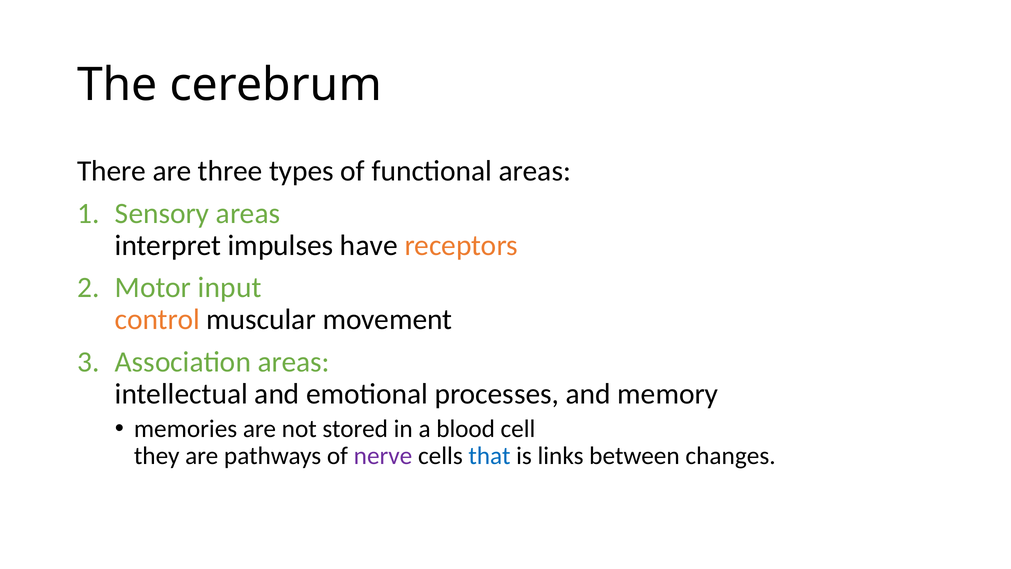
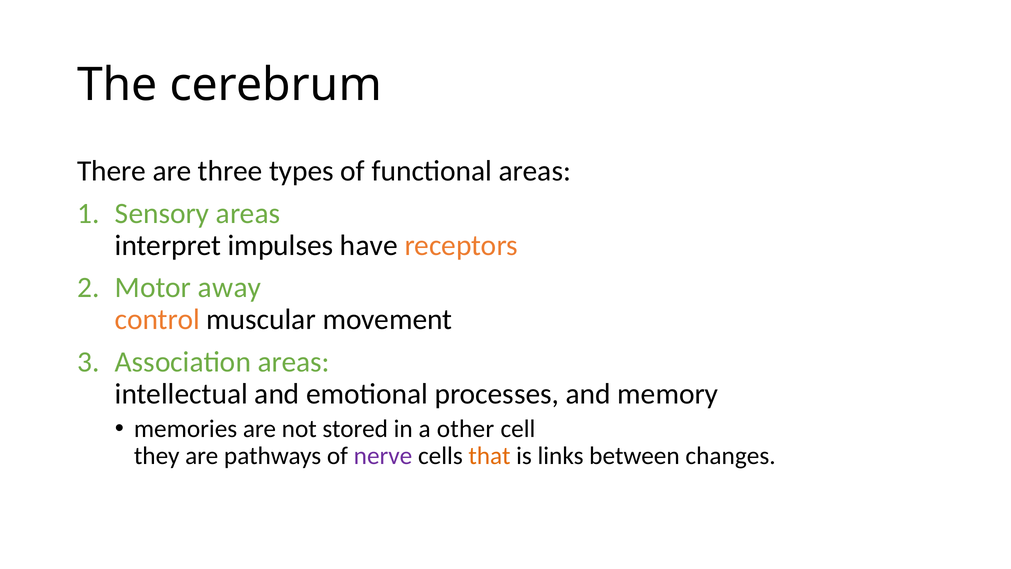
input: input -> away
blood: blood -> other
that colour: blue -> orange
